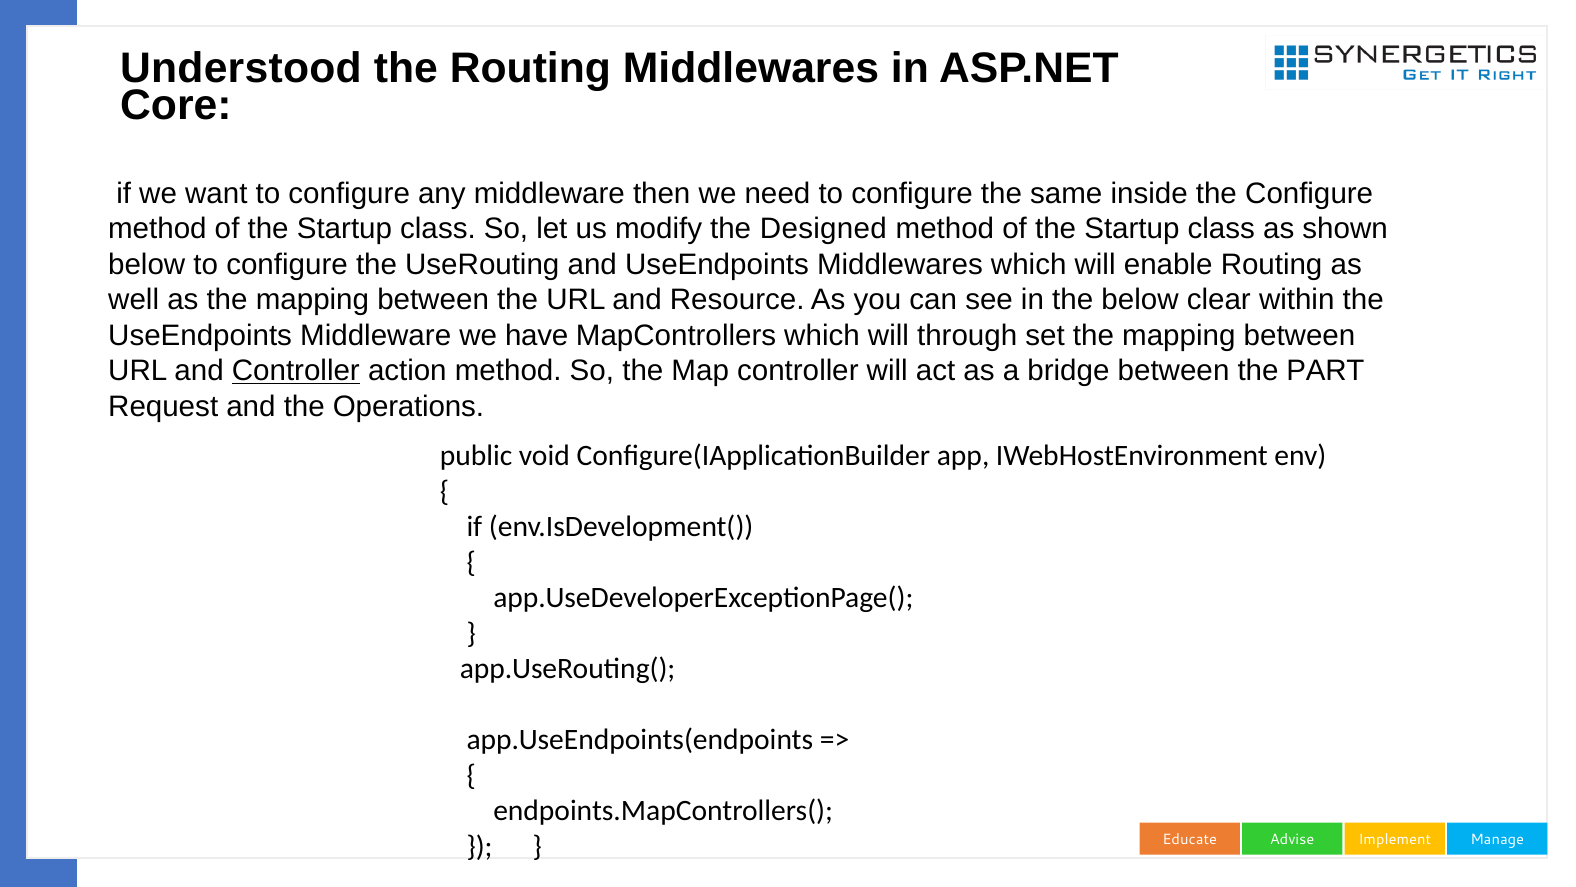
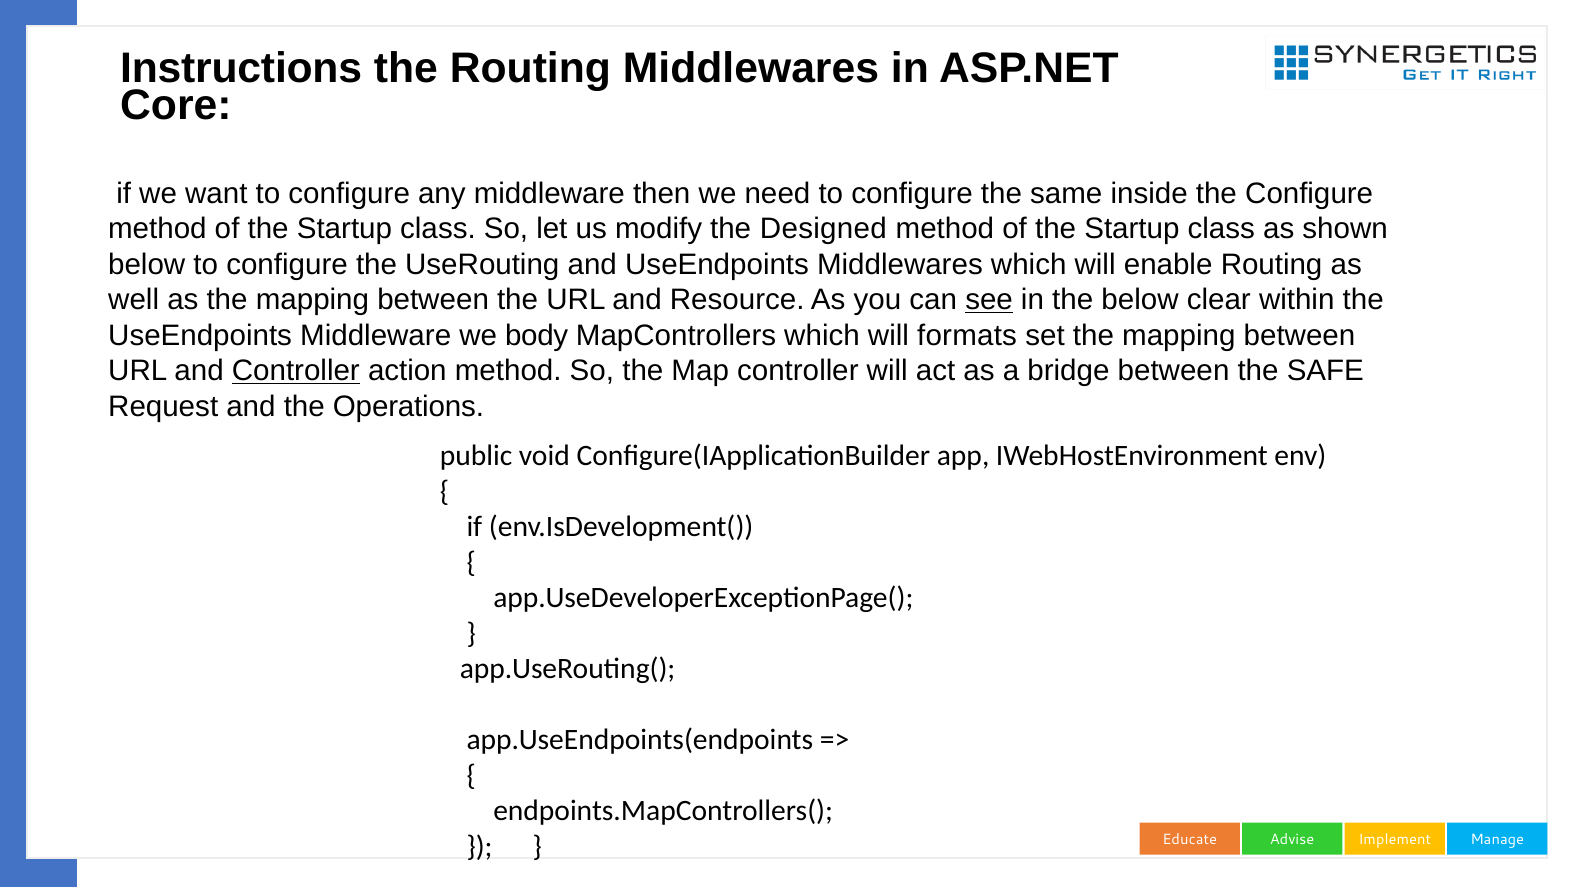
Understood: Understood -> Instructions
see underline: none -> present
have: have -> body
through: through -> formats
PART: PART -> SAFE
